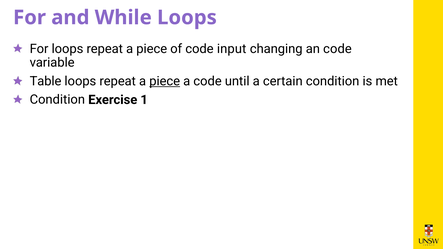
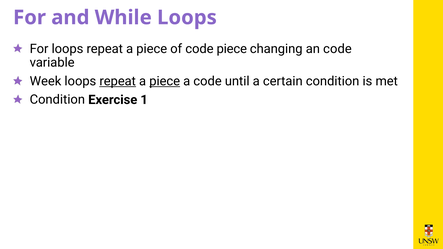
code input: input -> piece
Table: Table -> Week
repeat at (118, 81) underline: none -> present
